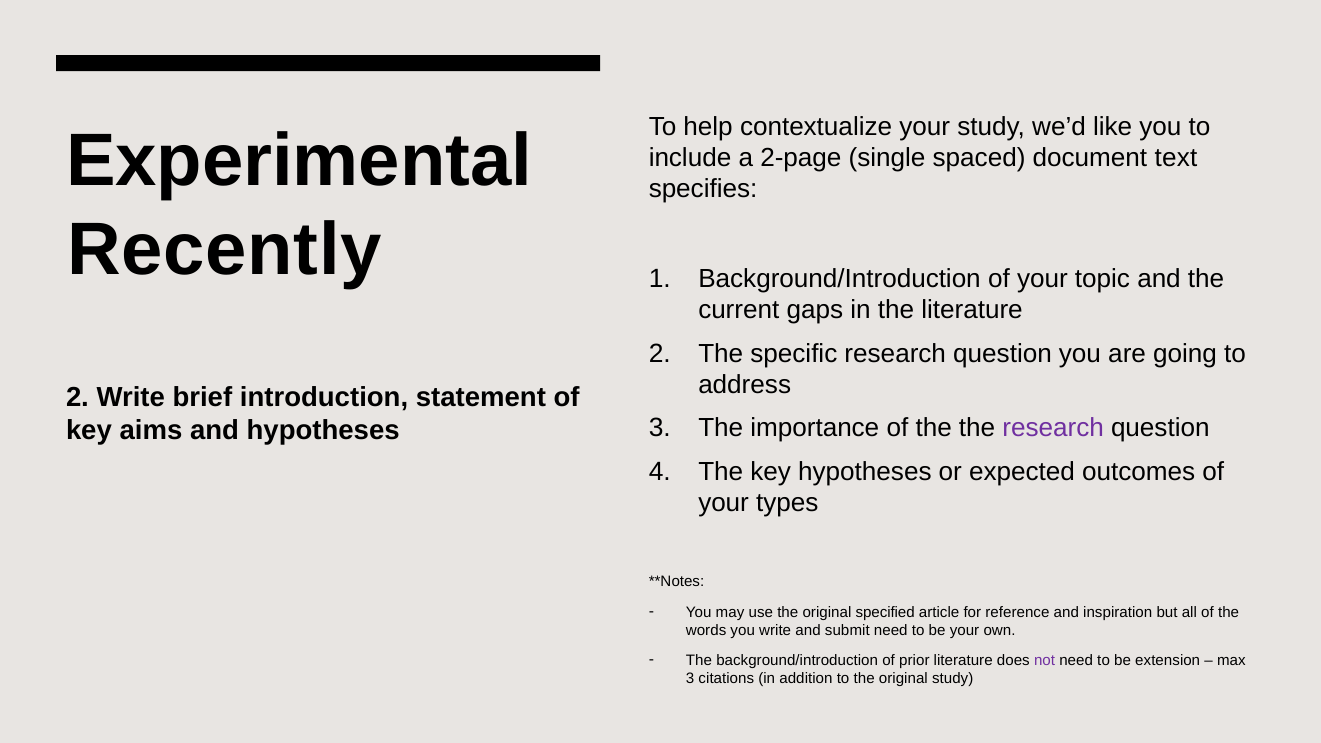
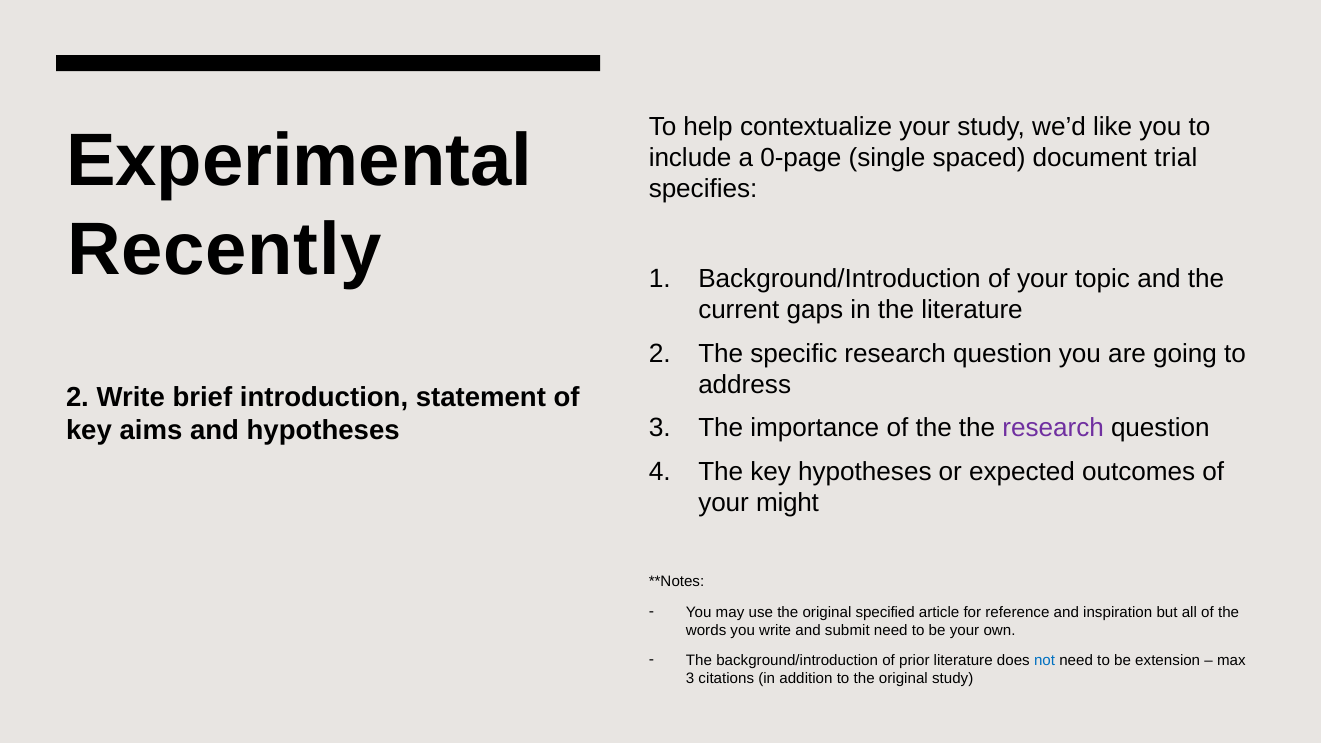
2-page: 2-page -> 0-page
text: text -> trial
types: types -> might
not colour: purple -> blue
